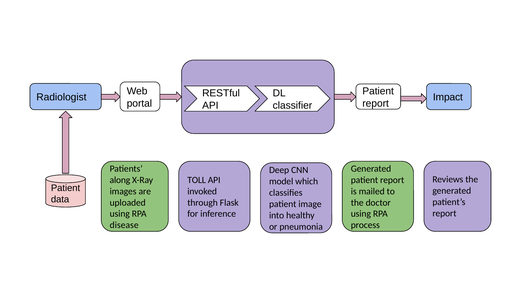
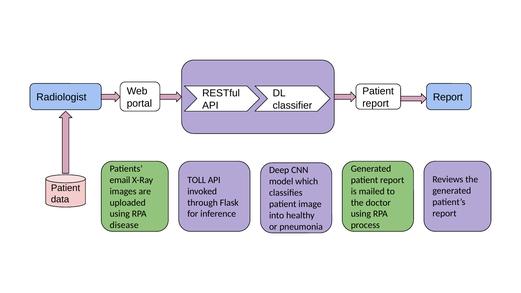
Radiologist Impact: Impact -> Report
along: along -> email
